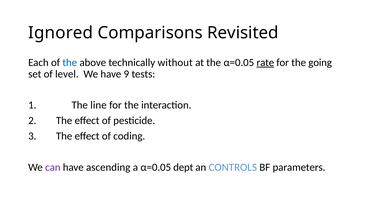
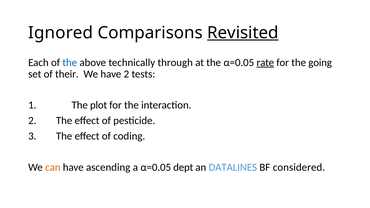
Revisited underline: none -> present
without: without -> through
level: level -> their
have 9: 9 -> 2
line: line -> plot
can colour: purple -> orange
CONTROLS: CONTROLS -> DATALINES
parameters: parameters -> considered
